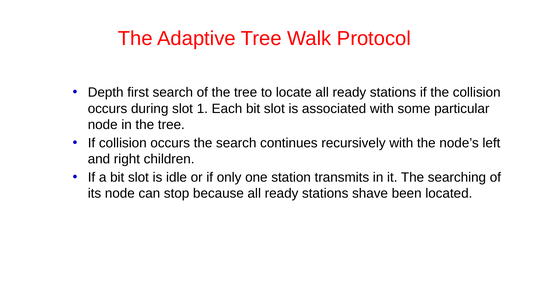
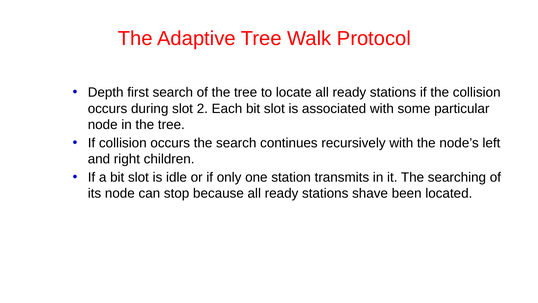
1: 1 -> 2
